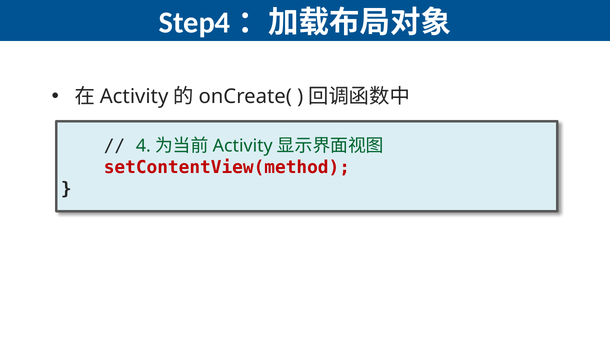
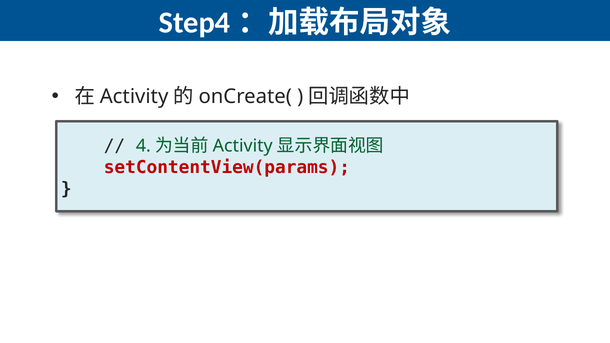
setContentView(method: setContentView(method -> setContentView(params
